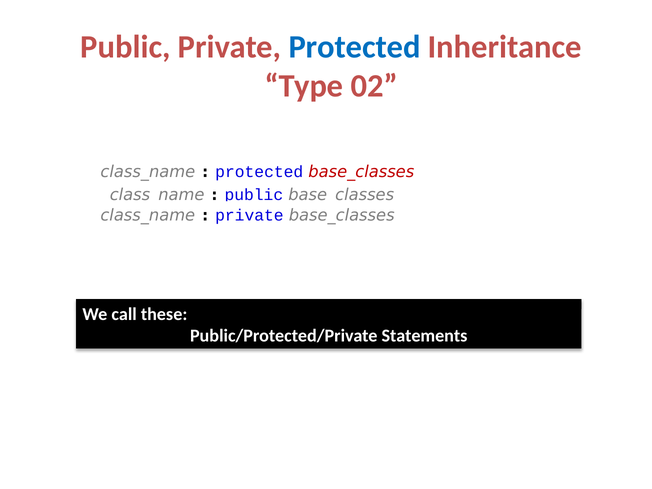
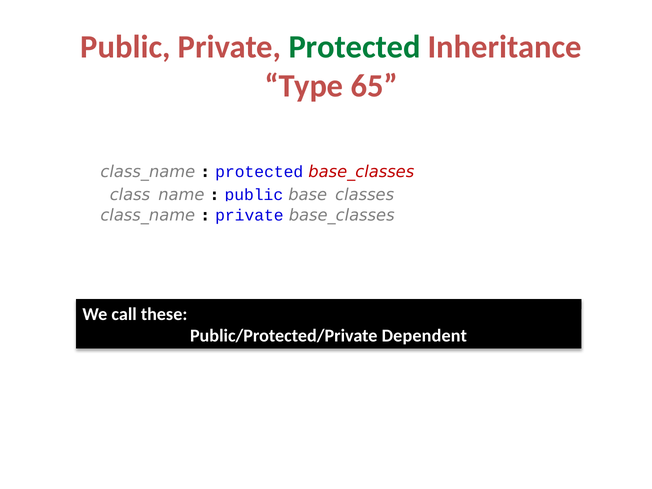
Protected at (355, 47) colour: blue -> green
02: 02 -> 65
Statements: Statements -> Dependent
